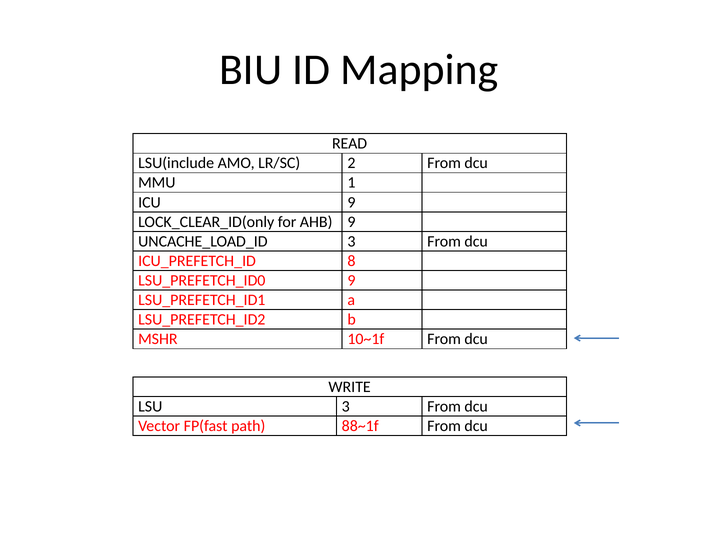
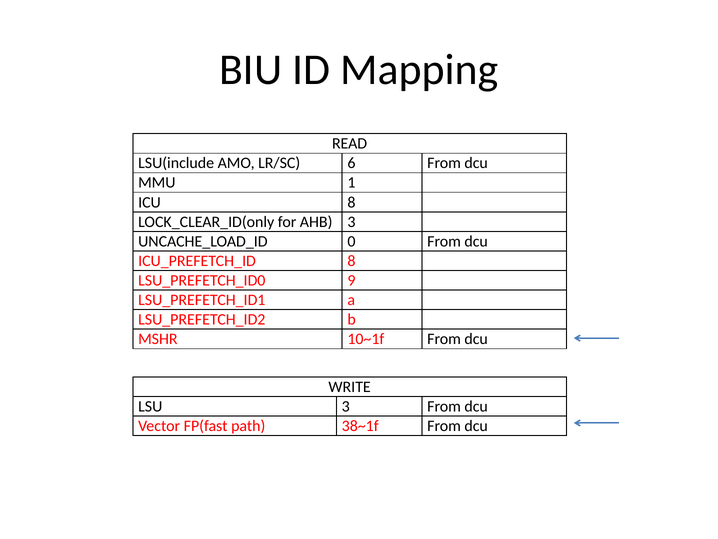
2: 2 -> 6
ICU 9: 9 -> 8
AHB 9: 9 -> 3
3 at (351, 241): 3 -> 0
88~1f: 88~1f -> 38~1f
